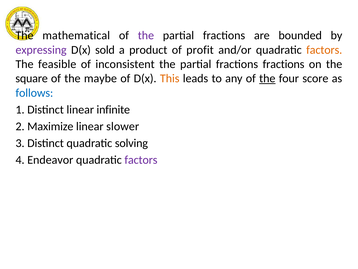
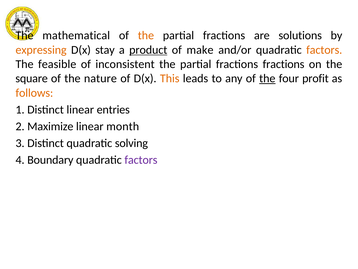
the at (146, 35) colour: purple -> orange
bounded: bounded -> solutions
expressing colour: purple -> orange
sold: sold -> stay
product underline: none -> present
profit: profit -> make
maybe: maybe -> nature
score: score -> profit
follows colour: blue -> orange
infinite: infinite -> entries
slower: slower -> month
Endeavor: Endeavor -> Boundary
